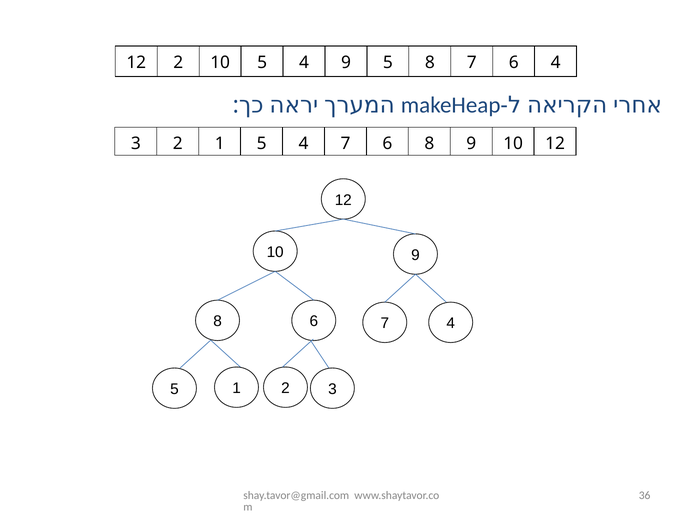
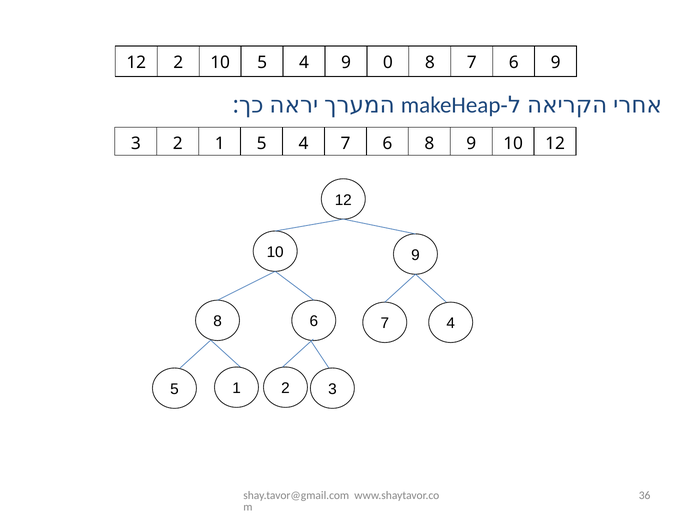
9 5: 5 -> 0
6 4: 4 -> 9
